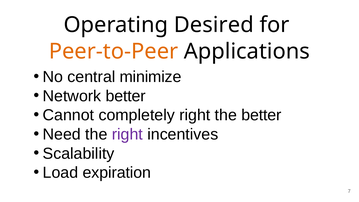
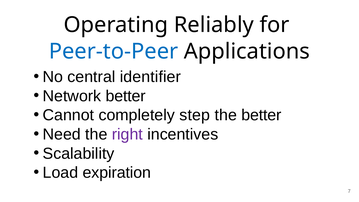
Desired: Desired -> Reliably
Peer-to-Peer colour: orange -> blue
minimize: minimize -> identifier
completely right: right -> step
